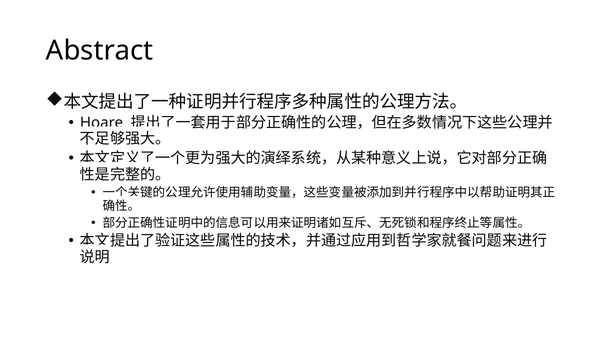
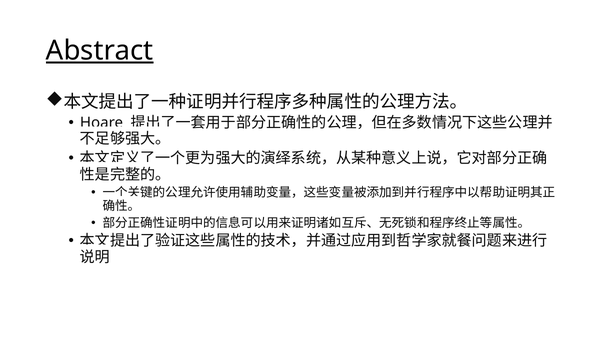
Abstract underline: none -> present
